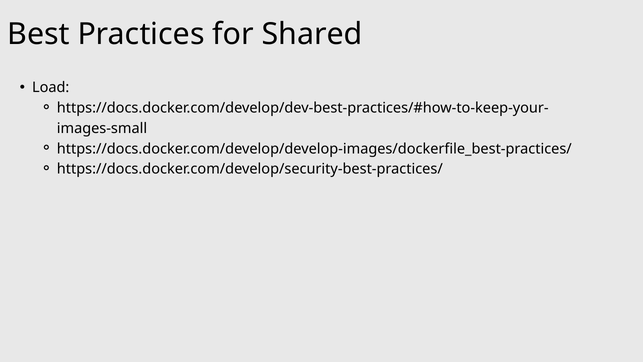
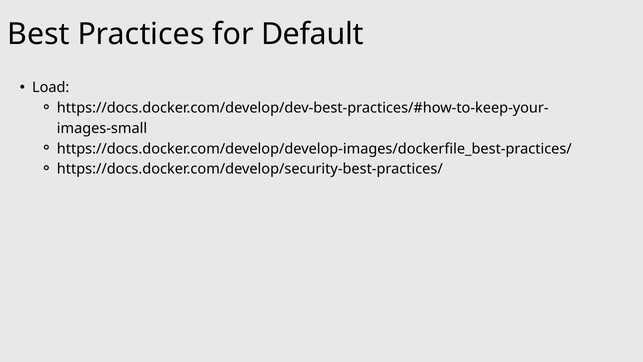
Shared: Shared -> Default
